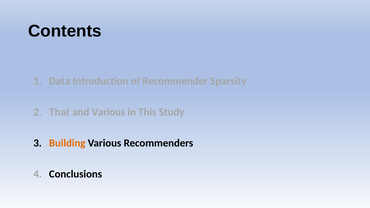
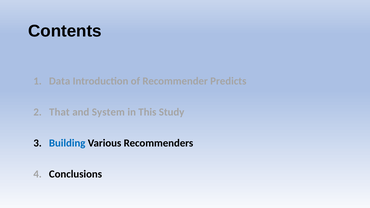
Sparsity: Sparsity -> Predicts
and Various: Various -> System
Building colour: orange -> blue
